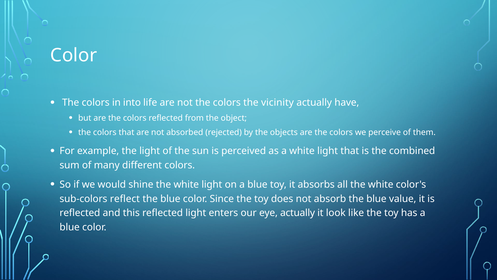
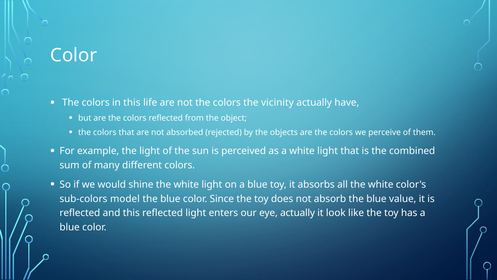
in into: into -> this
reflect: reflect -> model
